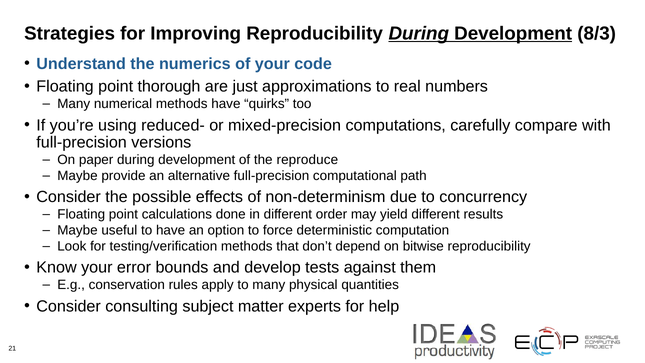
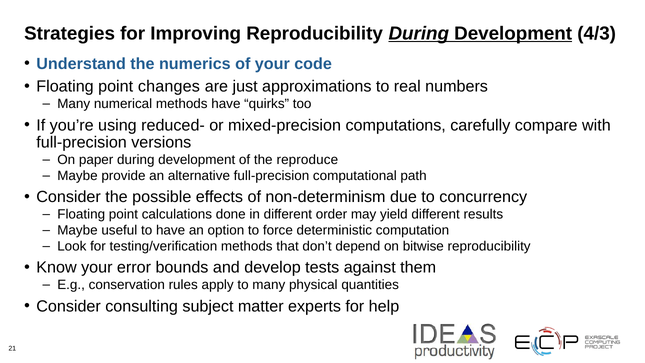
8/3: 8/3 -> 4/3
thorough: thorough -> changes
